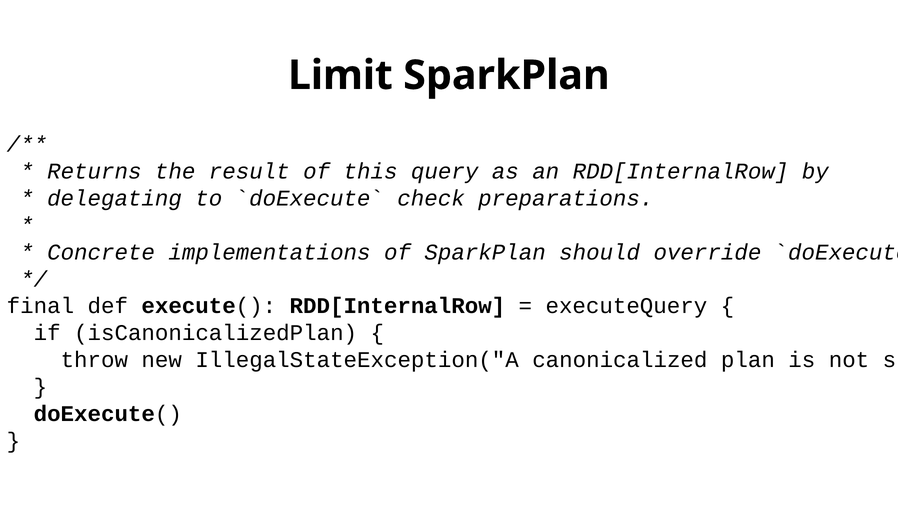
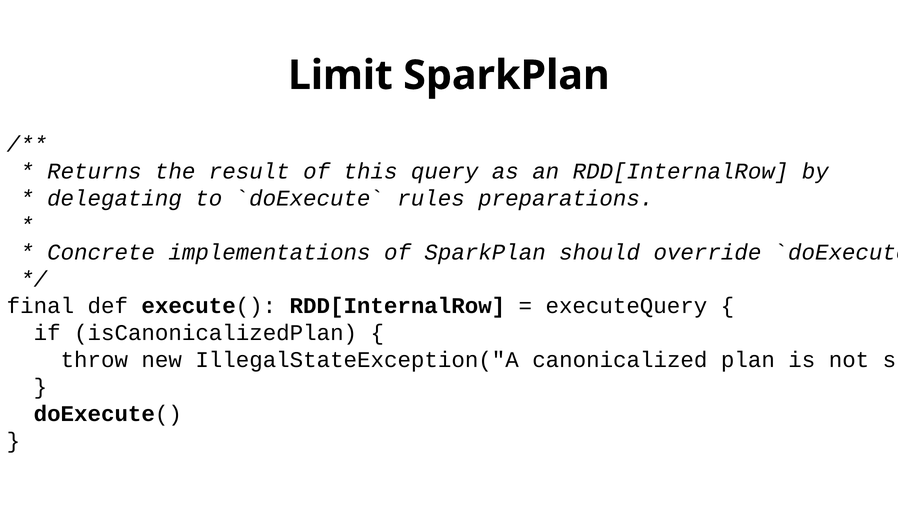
check: check -> rules
